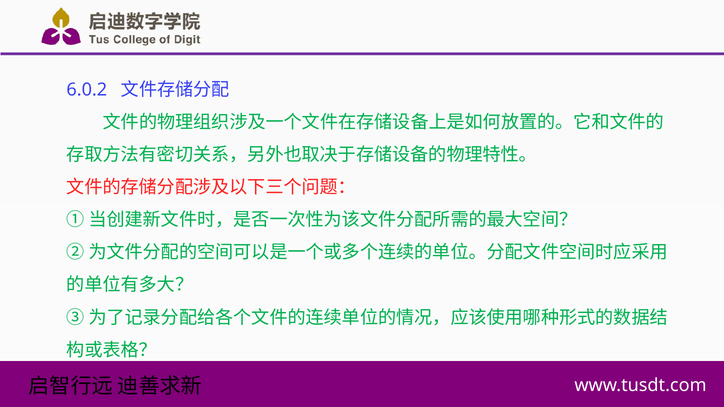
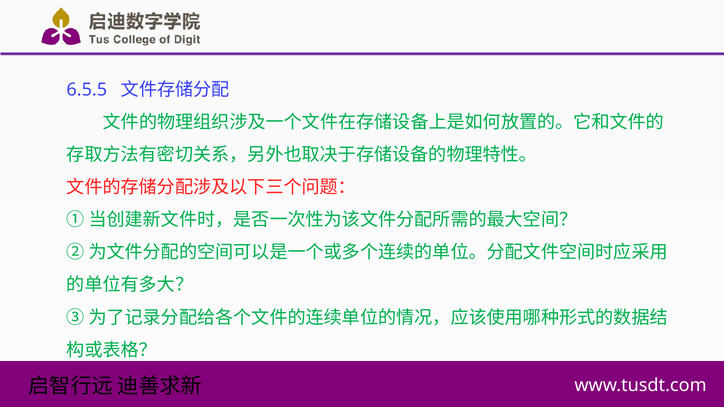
6.0.2: 6.0.2 -> 6.5.5
